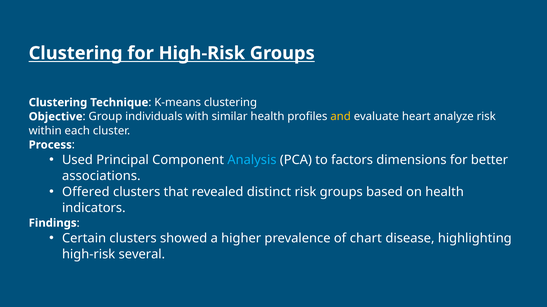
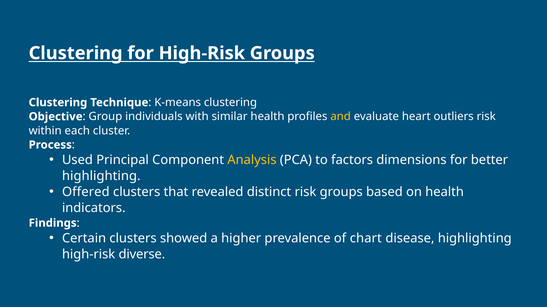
analyze: analyze -> outliers
Analysis colour: light blue -> yellow
associations at (101, 176): associations -> highlighting
several: several -> diverse
